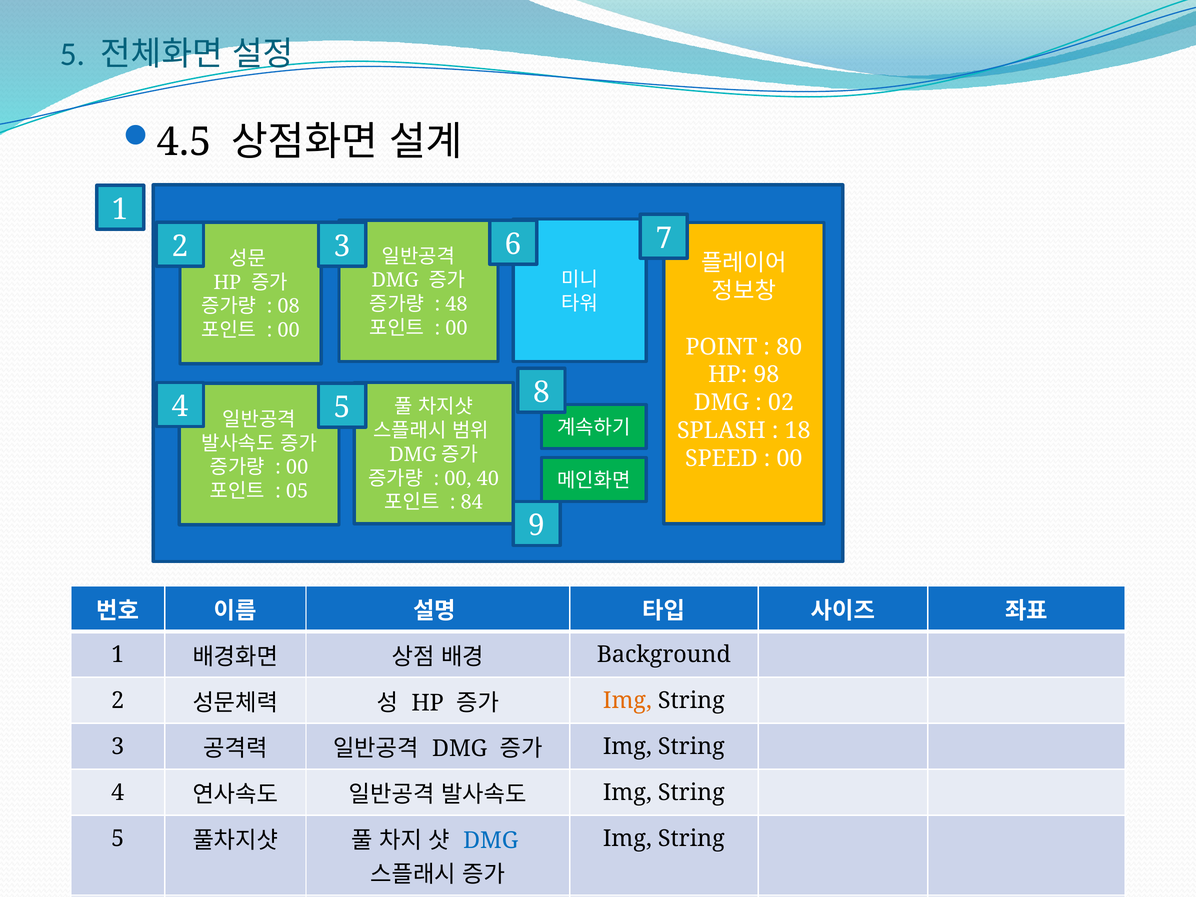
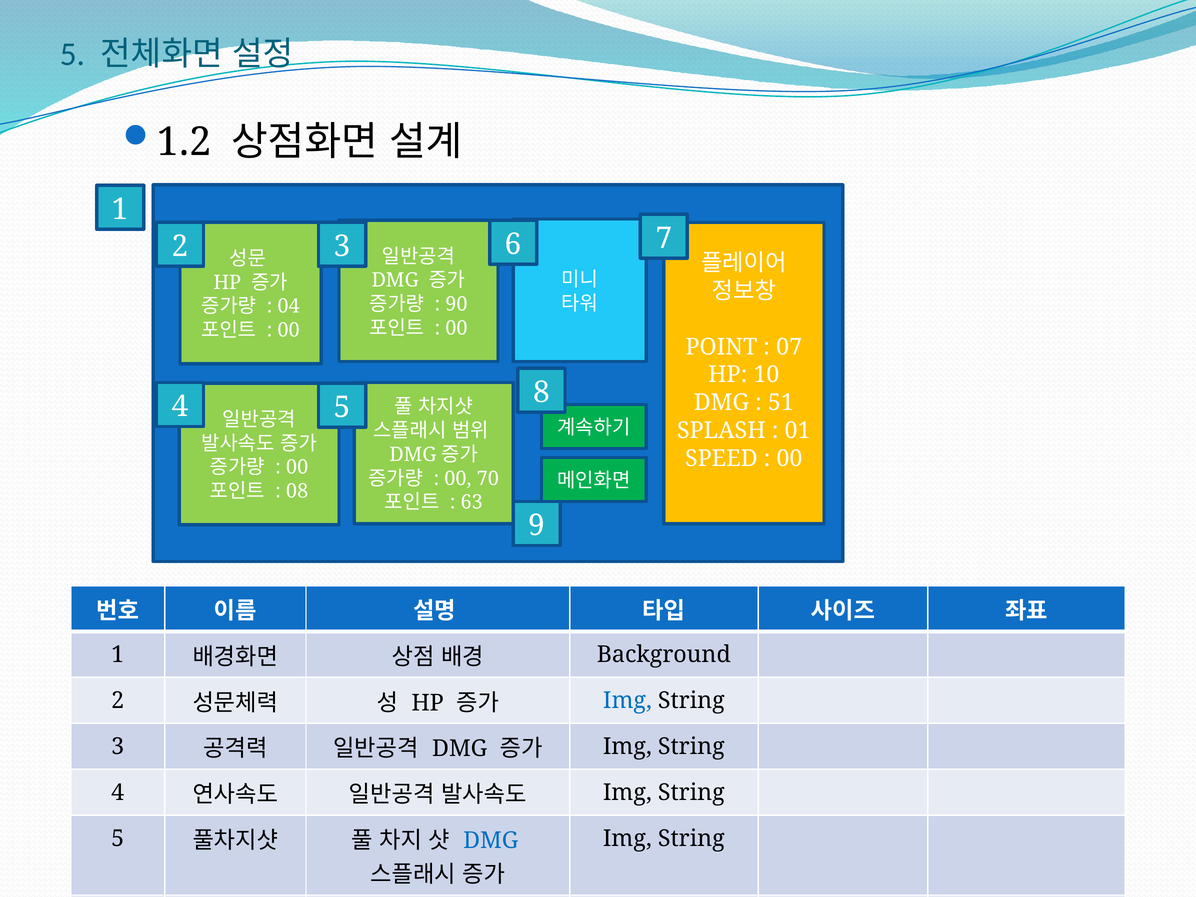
4.5: 4.5 -> 1.2
48: 48 -> 90
08: 08 -> 04
80: 80 -> 07
HP 98: 98 -> 10
02: 02 -> 51
18: 18 -> 01
40: 40 -> 70
05: 05 -> 08
84: 84 -> 63
Img at (627, 701) colour: orange -> blue
